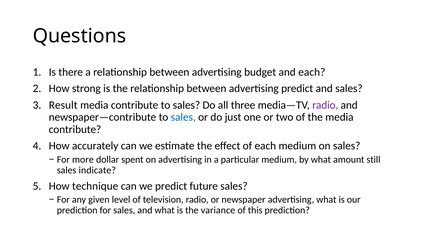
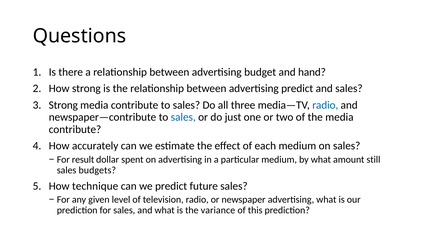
and each: each -> hand
Result at (63, 105): Result -> Strong
radio at (325, 105) colour: purple -> blue
more: more -> result
indicate: indicate -> budgets
